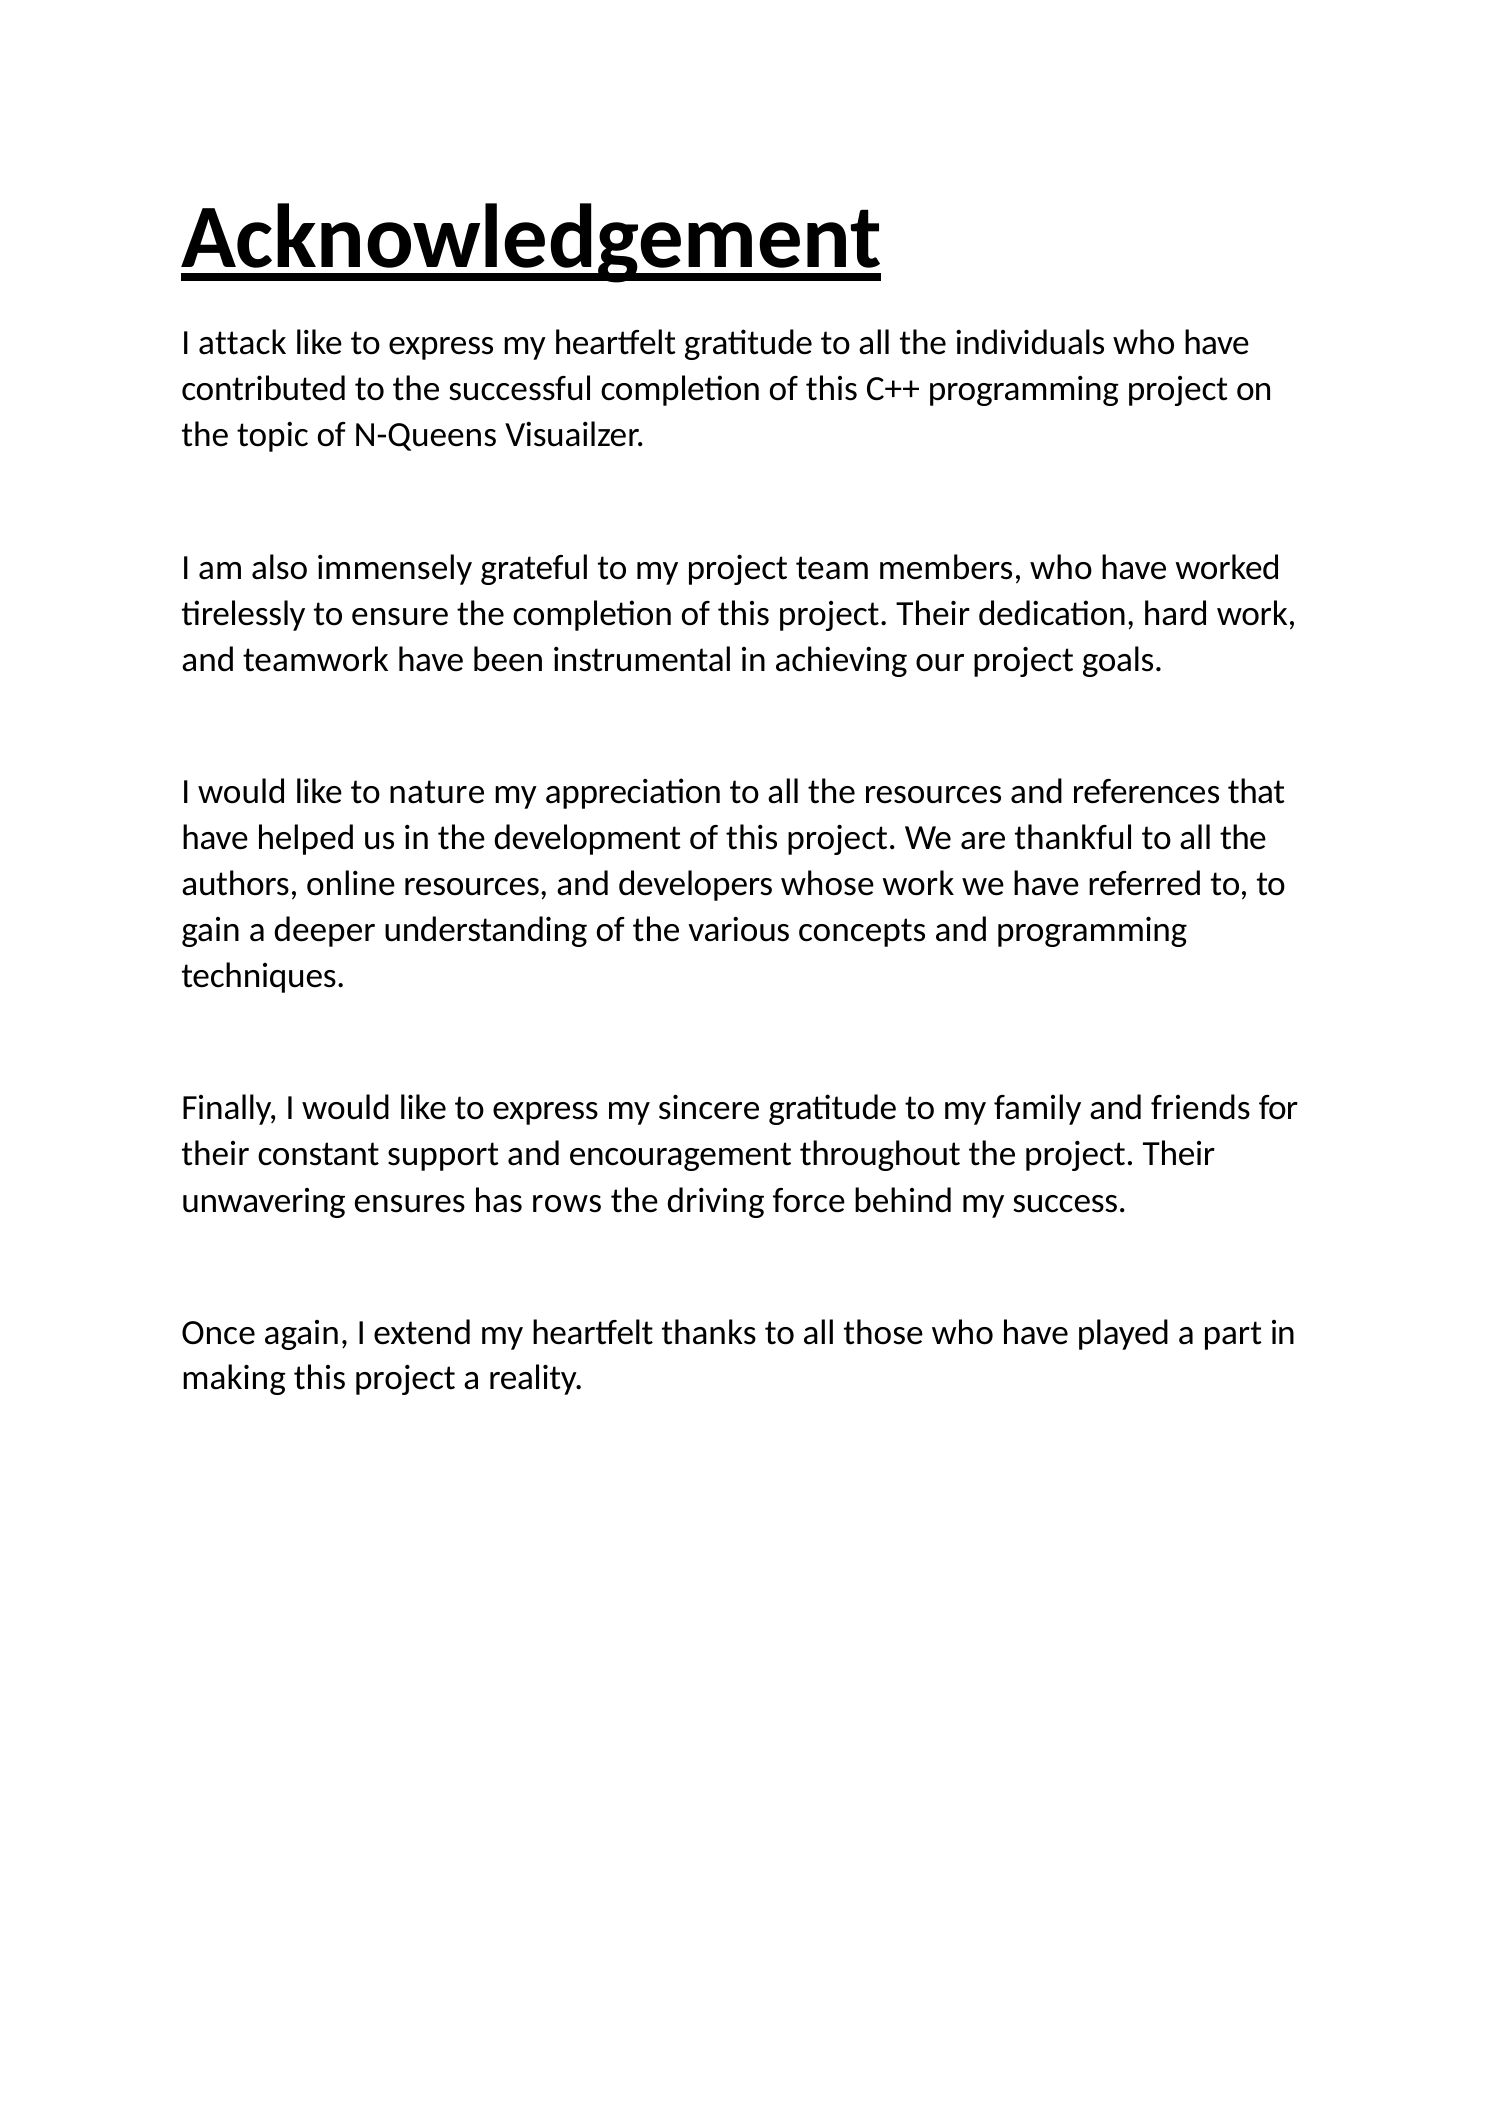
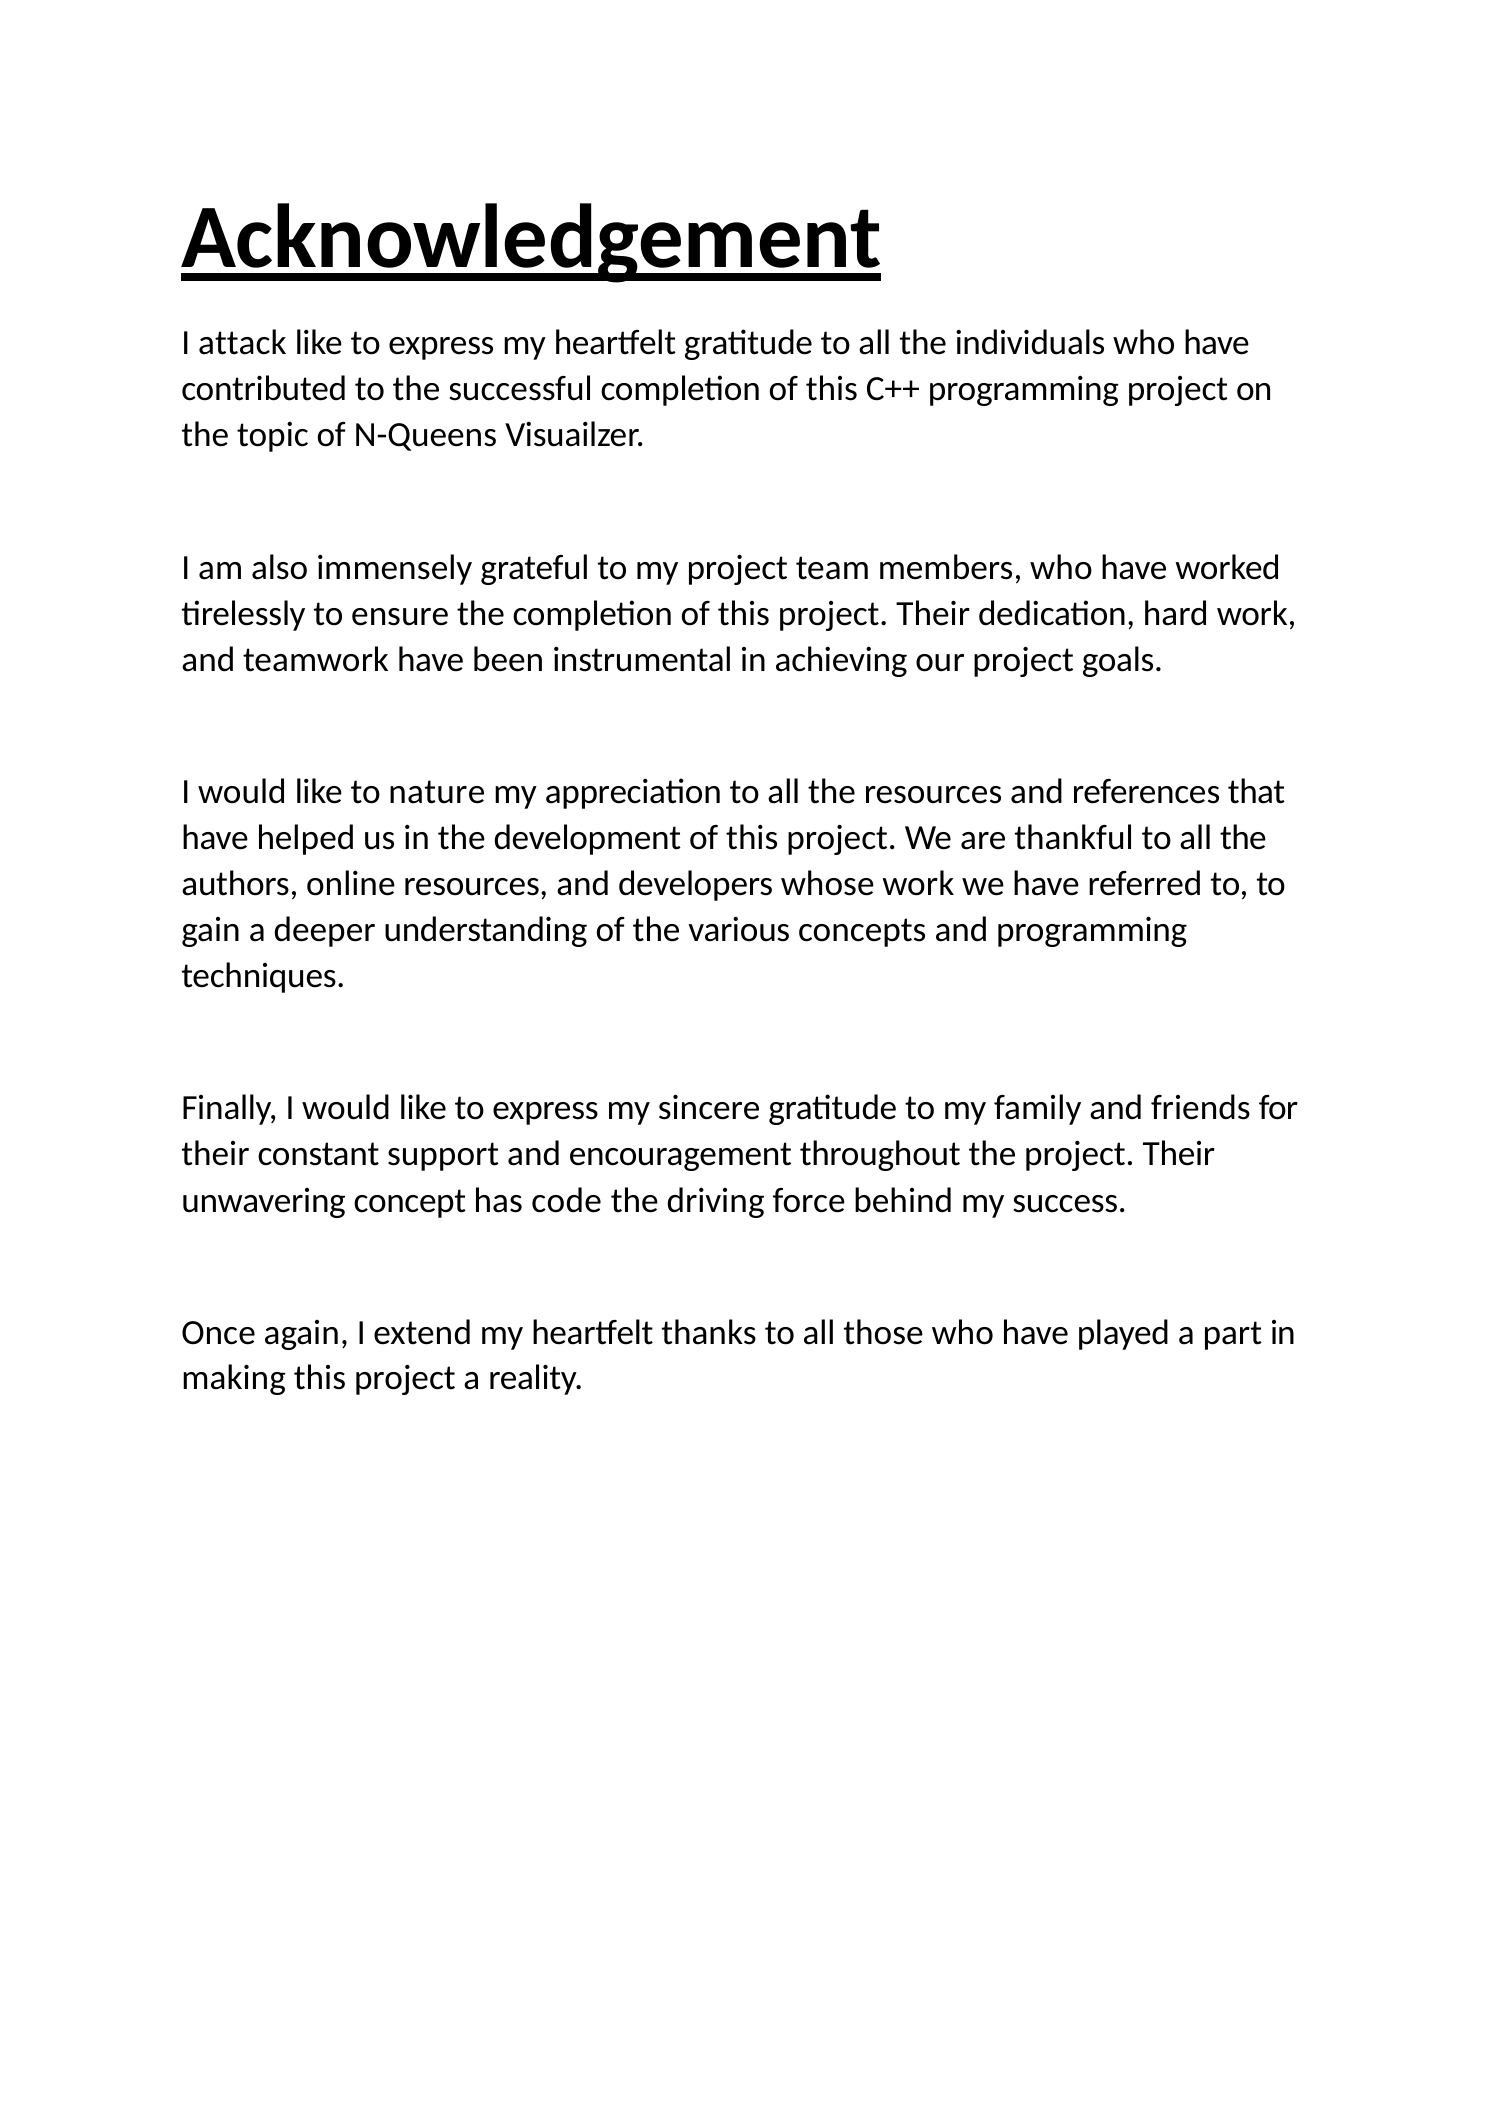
ensures: ensures -> concept
rows: rows -> code
